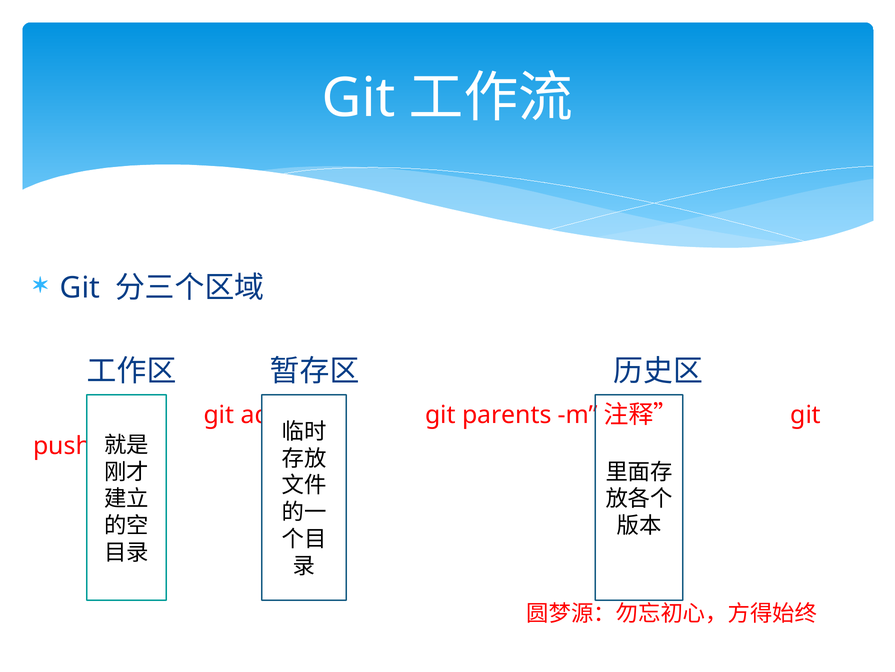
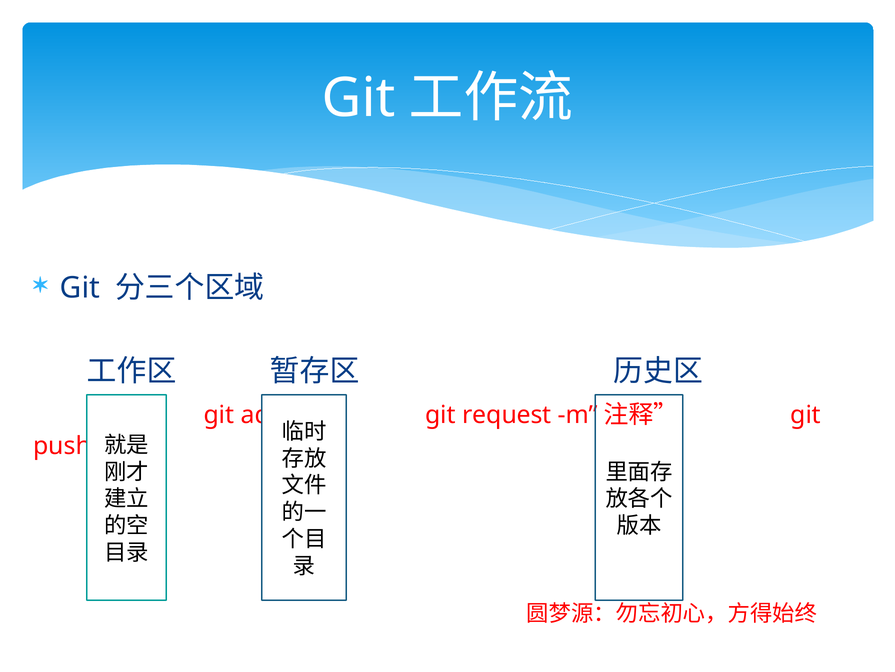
parents: parents -> request
